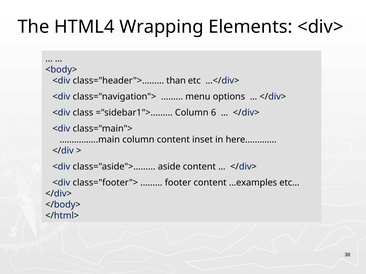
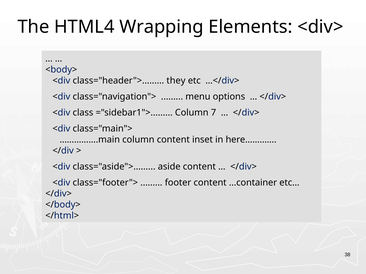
than: than -> they
6: 6 -> 7
...examples: ...examples -> ...container
